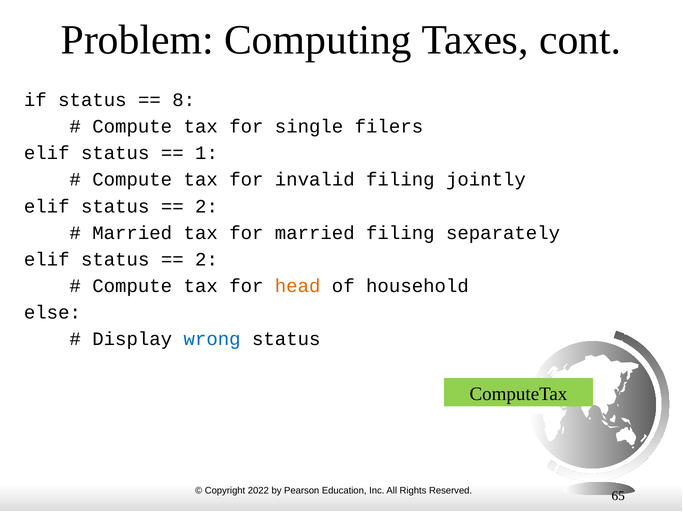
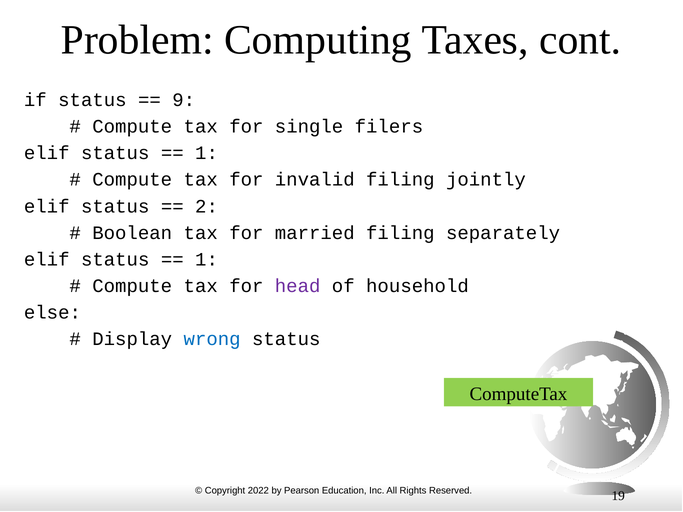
8: 8 -> 9
Married at (132, 233): Married -> Boolean
2 at (207, 260): 2 -> 1
head colour: orange -> purple
65: 65 -> 19
